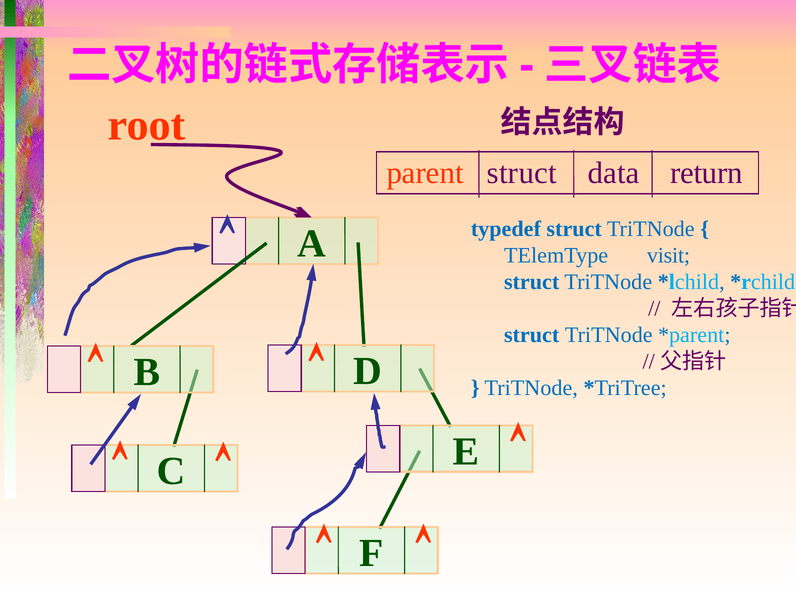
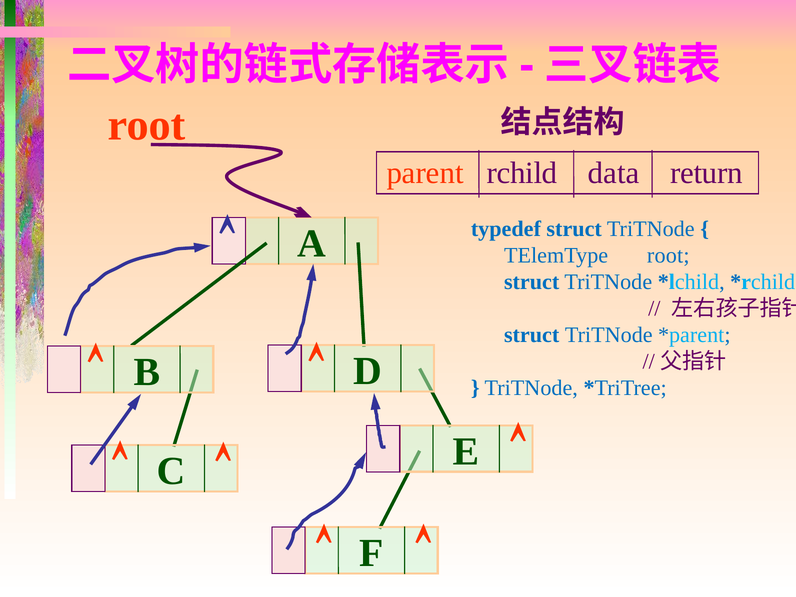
parent struct: struct -> rchild
TElemType visit: visit -> root
